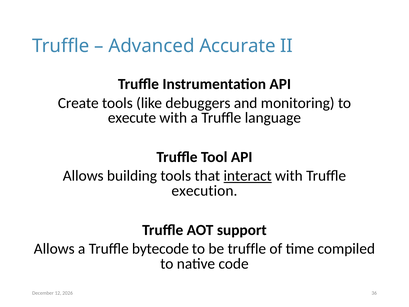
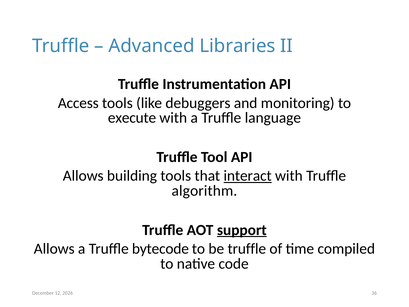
Accurate: Accurate -> Libraries
Create: Create -> Access
execution: execution -> algorithm
support underline: none -> present
